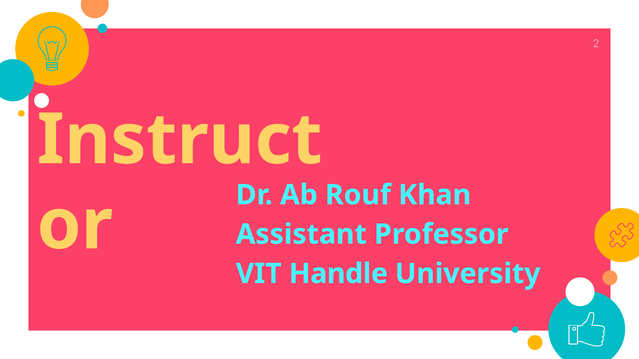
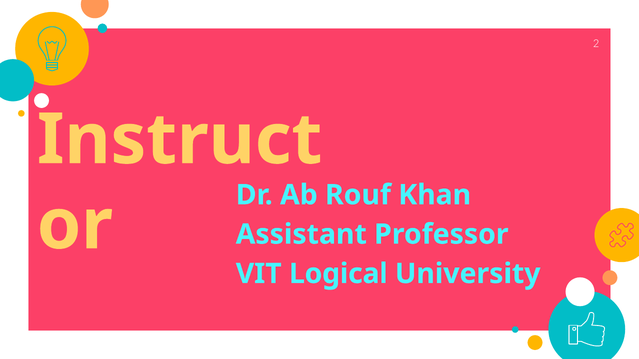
Handle: Handle -> Logical
